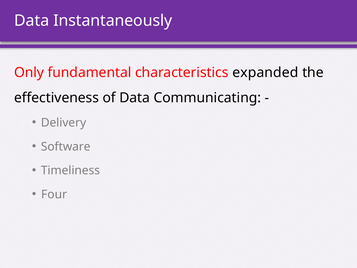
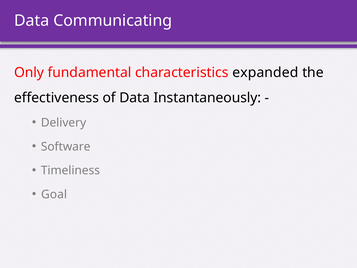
Instantaneously: Instantaneously -> Communicating
Communicating: Communicating -> Instantaneously
Four: Four -> Goal
